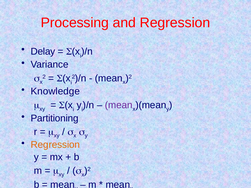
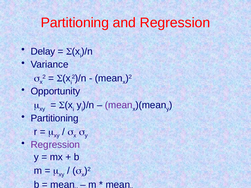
Processing at (75, 23): Processing -> Partitioning
Knowledge: Knowledge -> Opportunity
Regression at (55, 145) colour: orange -> purple
